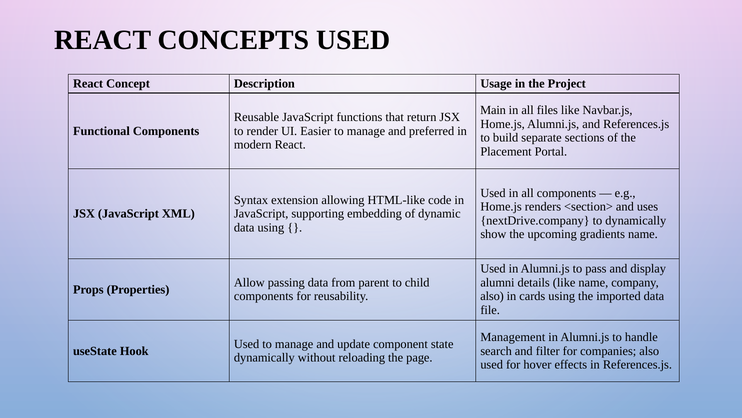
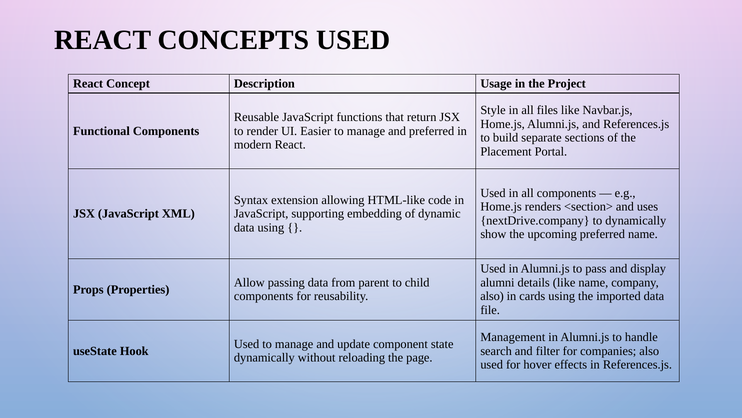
Main: Main -> Style
upcoming gradients: gradients -> preferred
